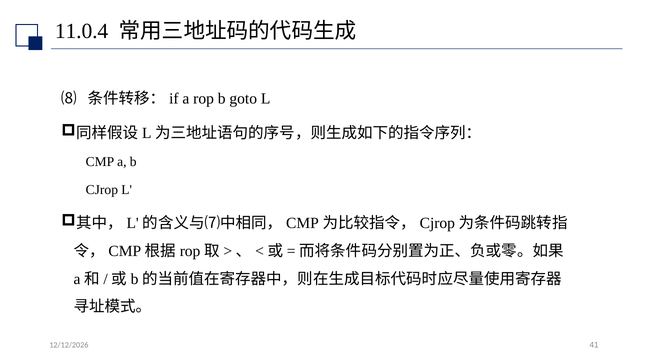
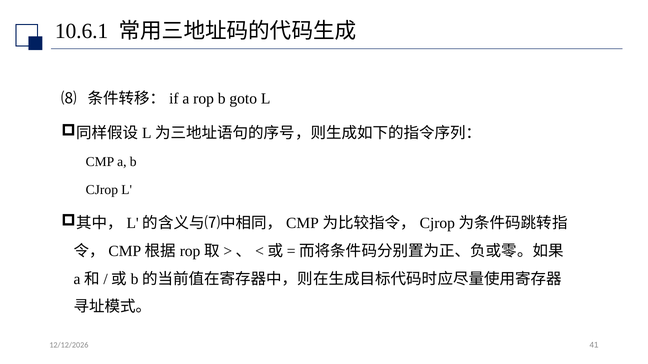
11.0.4: 11.0.4 -> 10.6.1
